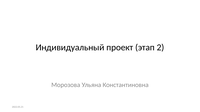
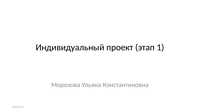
2: 2 -> 1
